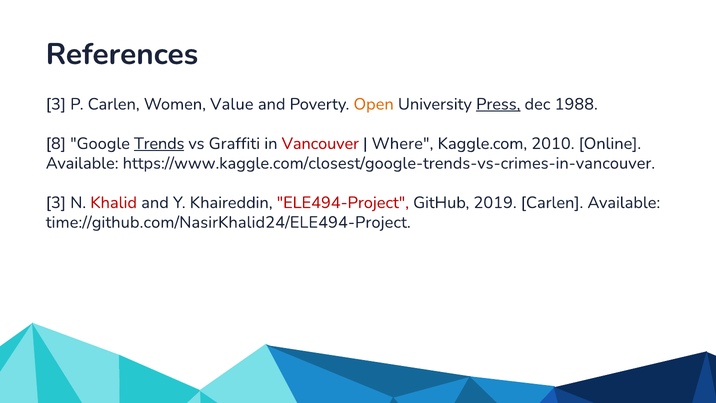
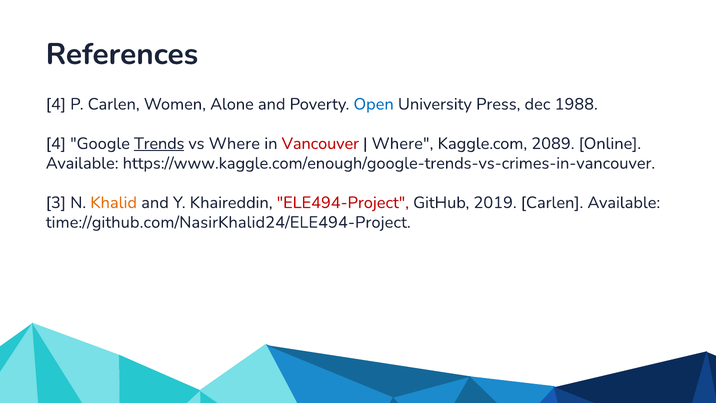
3 at (56, 104): 3 -> 4
Value: Value -> Alone
Open colour: orange -> blue
Press underline: present -> none
8 at (56, 143): 8 -> 4
vs Graffiti: Graffiti -> Where
2010: 2010 -> 2089
https://www.kaggle.com/closest/google-trends-vs-crimes-in-vancouver: https://www.kaggle.com/closest/google-trends-vs-crimes-in-vancouver -> https://www.kaggle.com/enough/google-trends-vs-crimes-in-vancouver
Khalid colour: red -> orange
